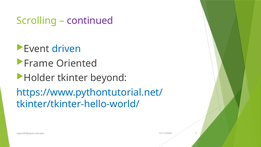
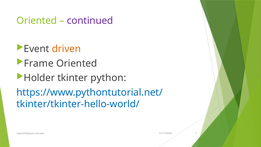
Scrolling at (37, 21): Scrolling -> Oriented
driven colour: blue -> orange
beyond: beyond -> python
